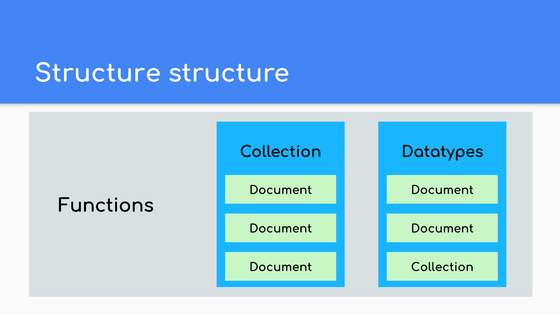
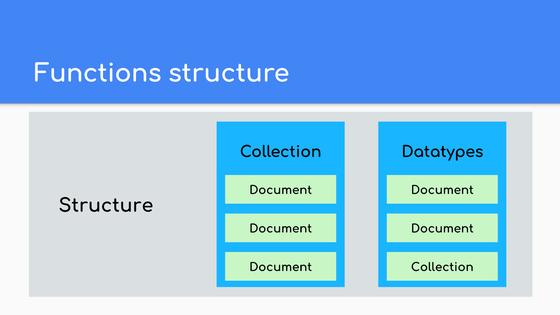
Structure at (98, 73): Structure -> Functions
Functions at (106, 206): Functions -> Structure
